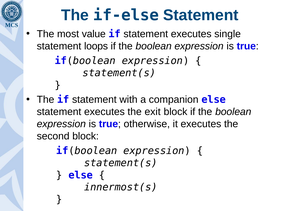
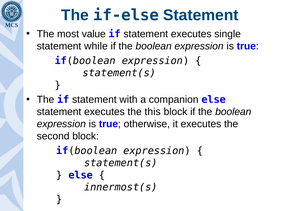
loops: loops -> while
exit: exit -> this
